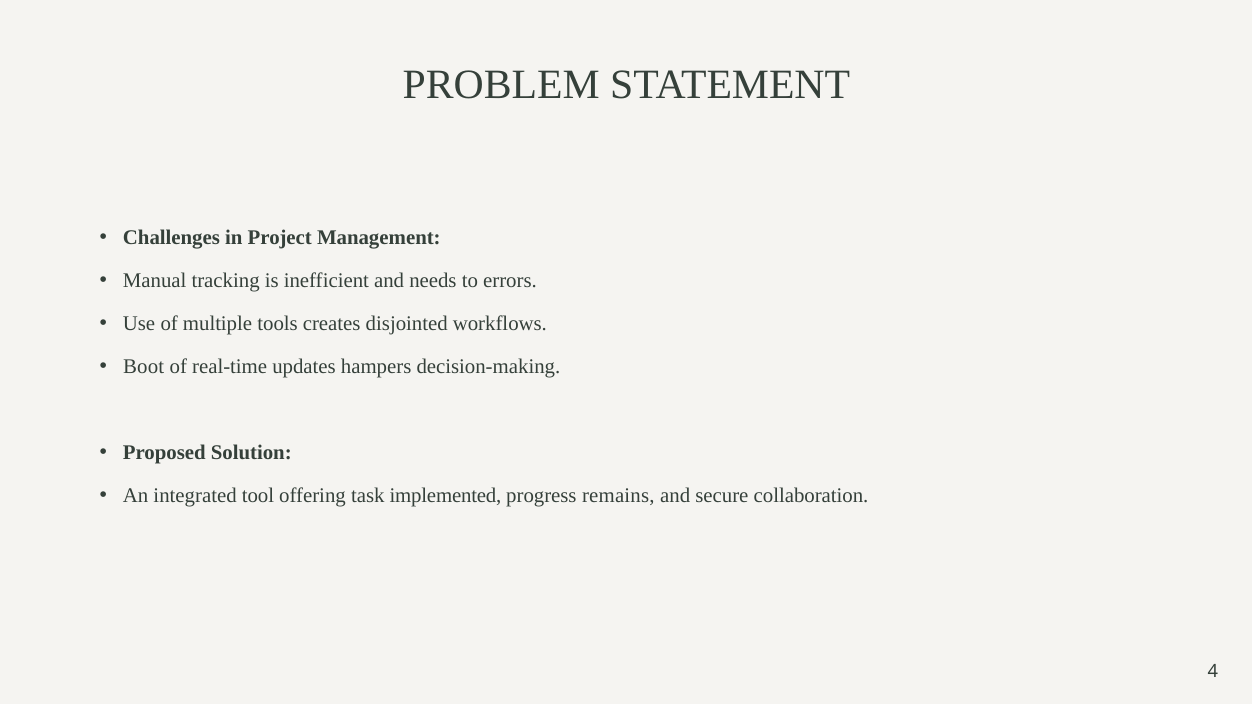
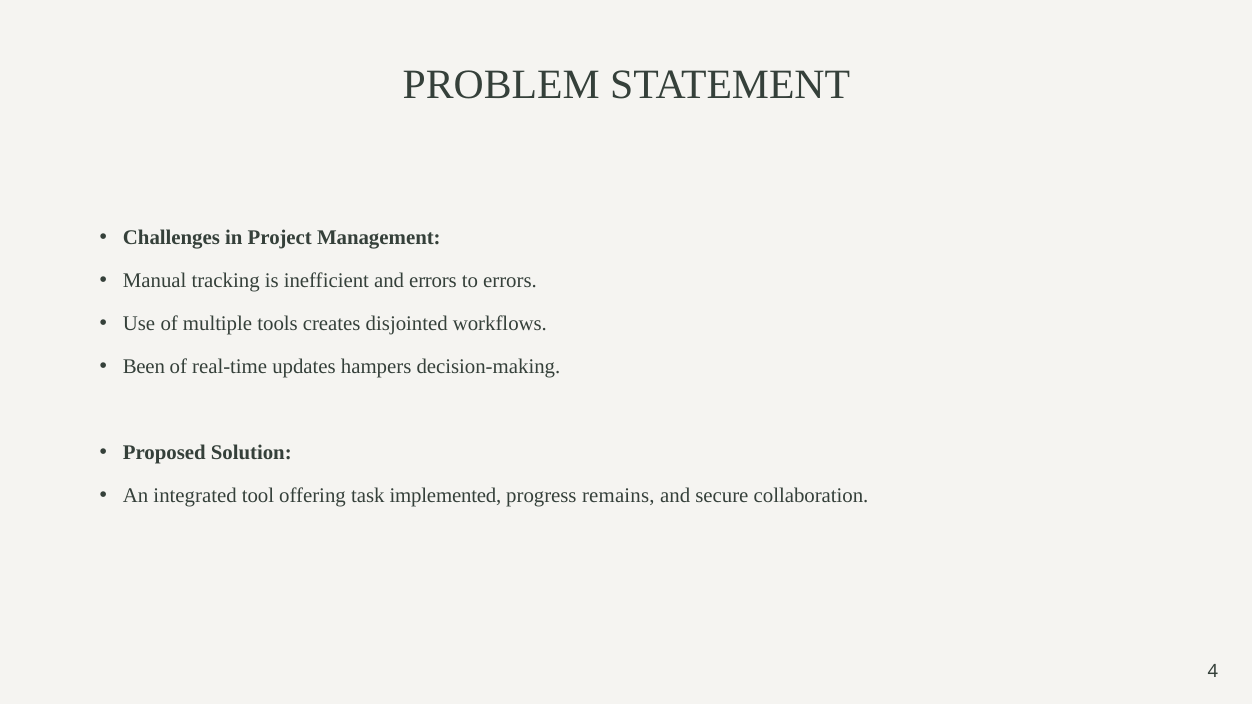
and needs: needs -> errors
Boot: Boot -> Been
